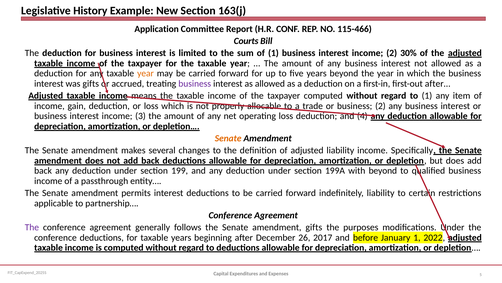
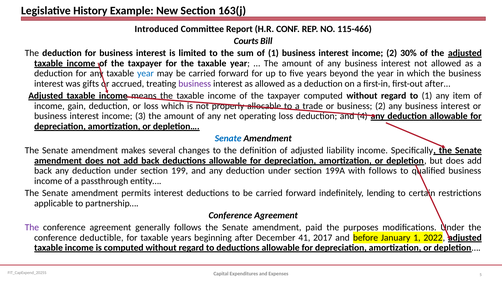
Application: Application -> Introduced
year at (145, 73) colour: orange -> blue
Senate at (228, 138) colour: orange -> blue
with beyond: beyond -> follows
indefinitely liability: liability -> lending
amendment gifts: gifts -> paid
conference deductions: deductions -> deductible
26: 26 -> 41
